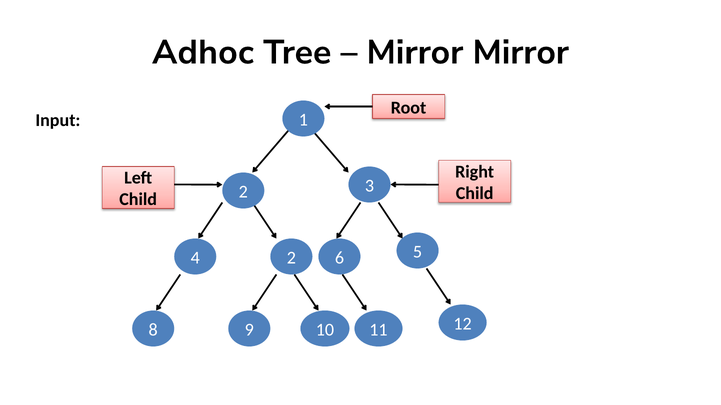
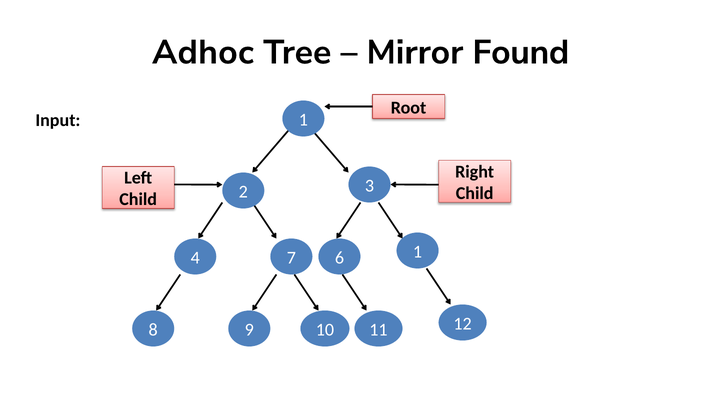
Mirror Mirror: Mirror -> Found
4 2: 2 -> 7
6 5: 5 -> 1
